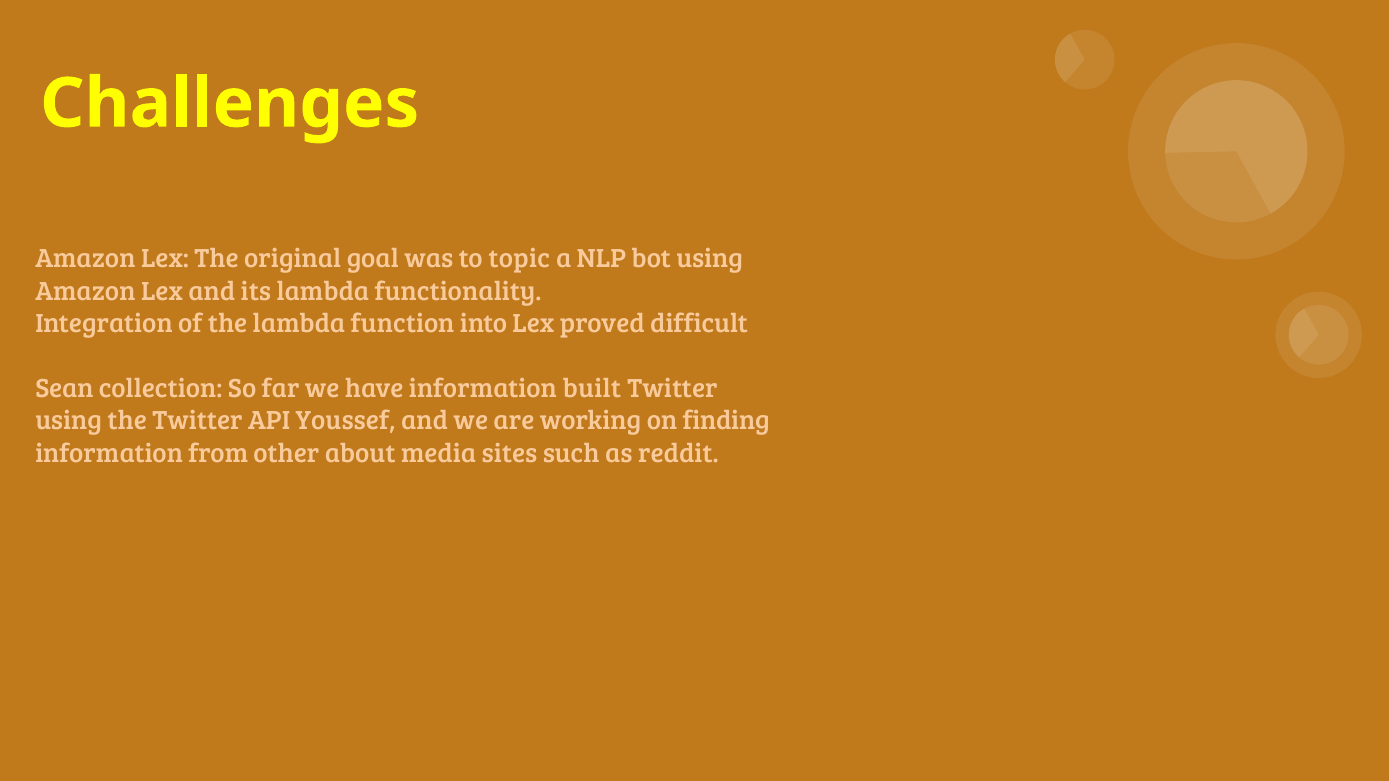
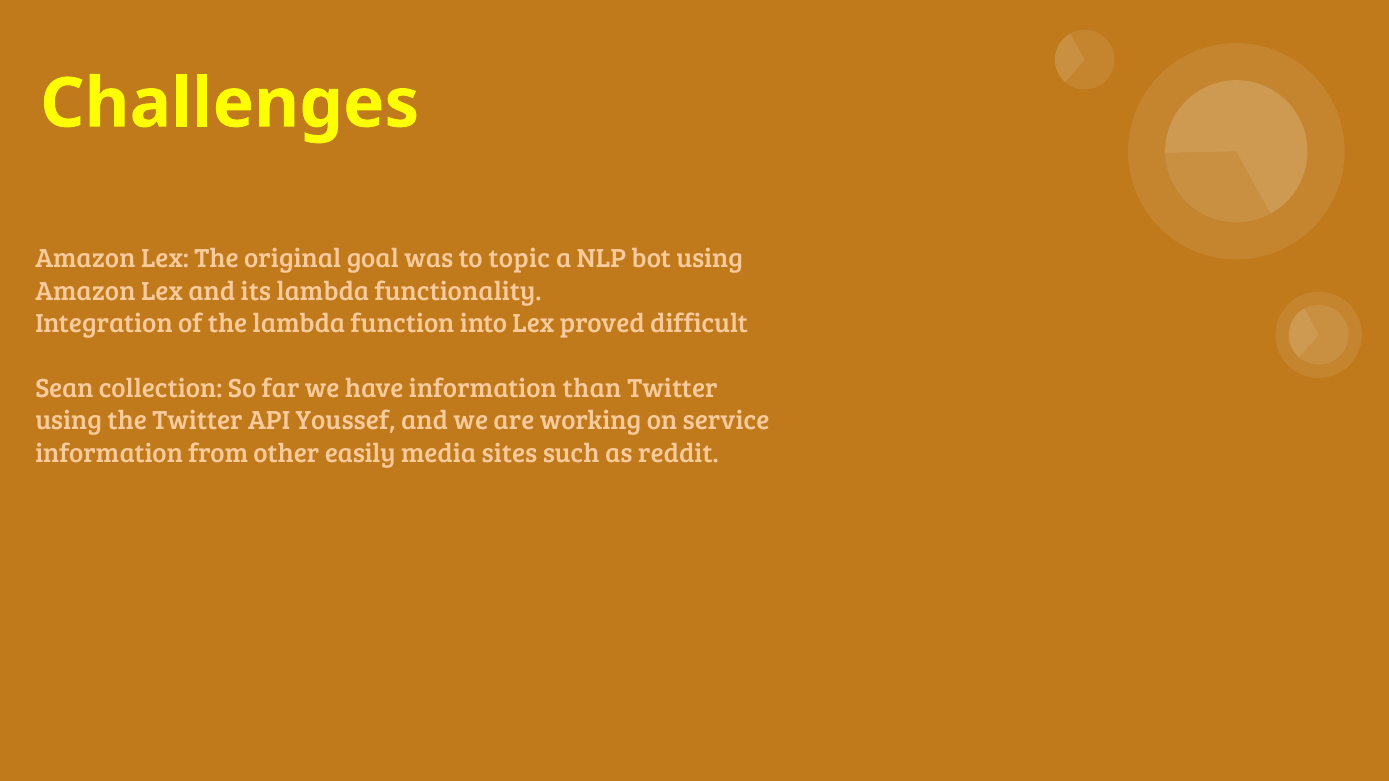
built: built -> than
finding: finding -> service
about: about -> easily
